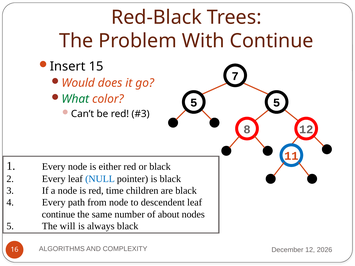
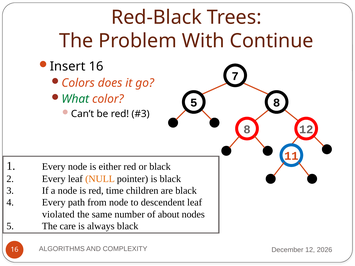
Insert 15: 15 -> 16
Would: Would -> Colors
5 5: 5 -> 8
NULL colour: blue -> orange
continue at (58, 214): continue -> violated
will: will -> care
